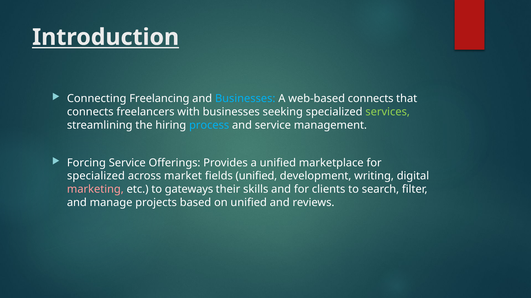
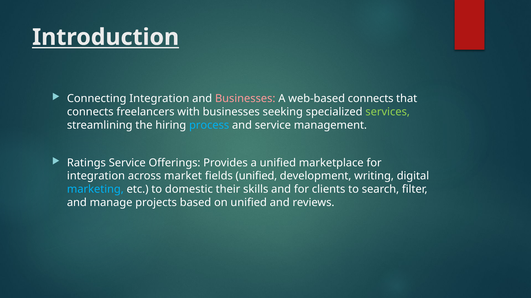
Connecting Freelancing: Freelancing -> Integration
Businesses at (245, 99) colour: light blue -> pink
Forcing: Forcing -> Ratings
specialized at (96, 176): specialized -> integration
marketing colour: pink -> light blue
gateways: gateways -> domestic
